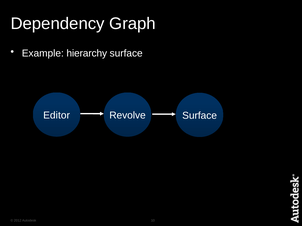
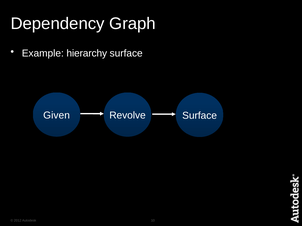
Editor: Editor -> Given
